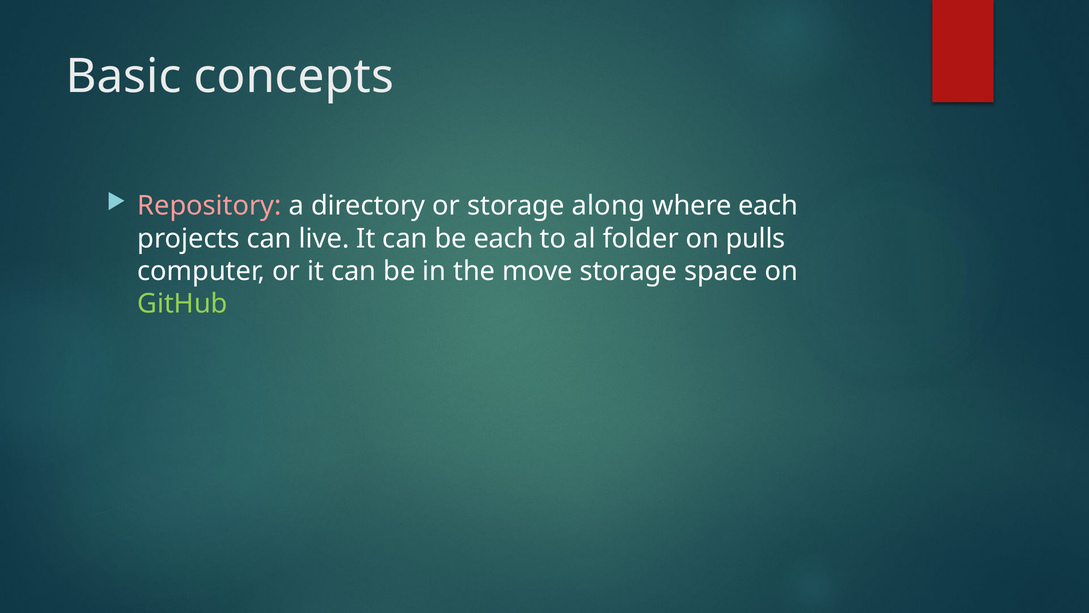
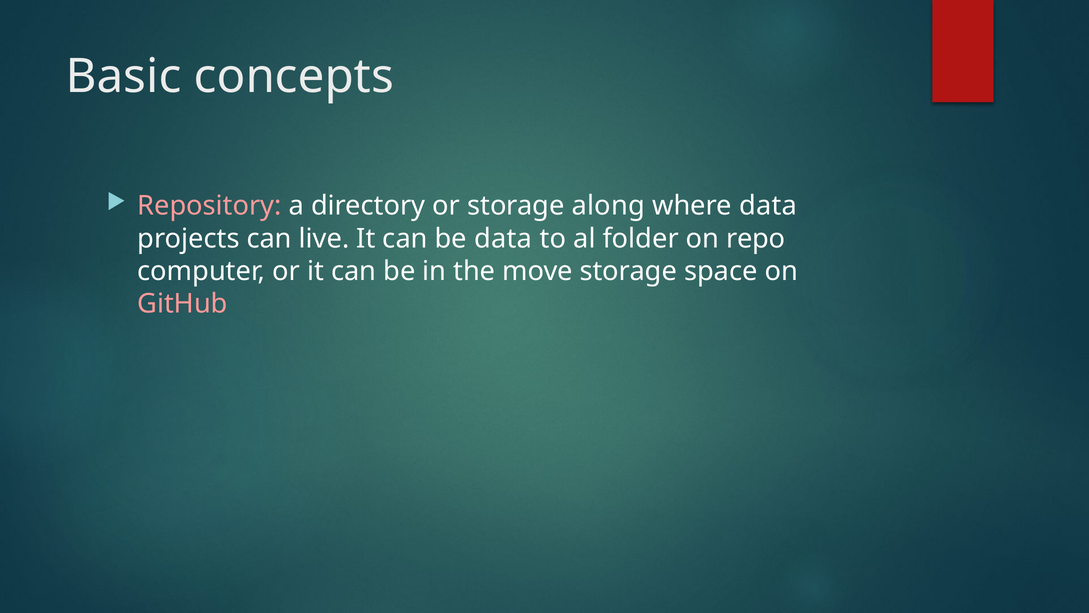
where each: each -> data
be each: each -> data
pulls: pulls -> repo
GitHub colour: light green -> pink
